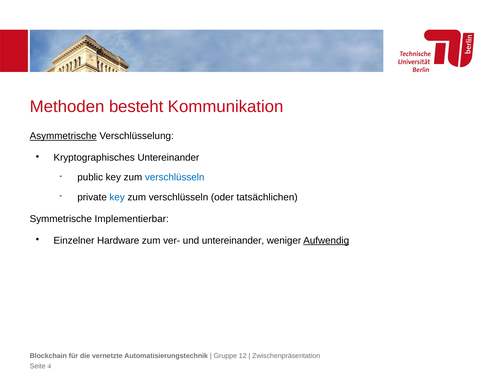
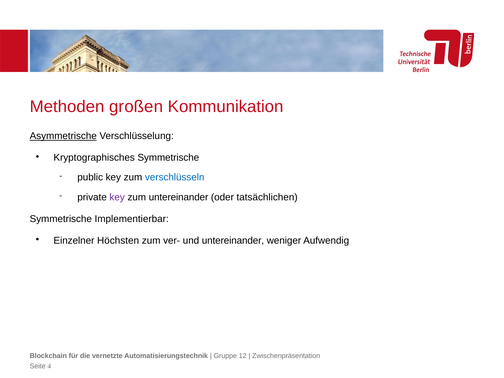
besteht: besteht -> großen
Kryptographisches Untereinander: Untereinander -> Symmetrische
key at (117, 197) colour: blue -> purple
verschlüsseln at (178, 197): verschlüsseln -> untereinander
Hardware: Hardware -> Höchsten
Aufwendig underline: present -> none
